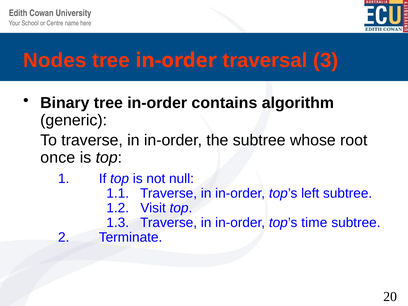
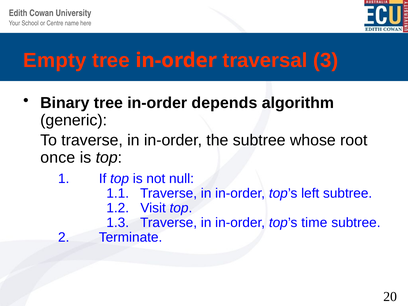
Nodes: Nodes -> Empty
contains: contains -> depends
